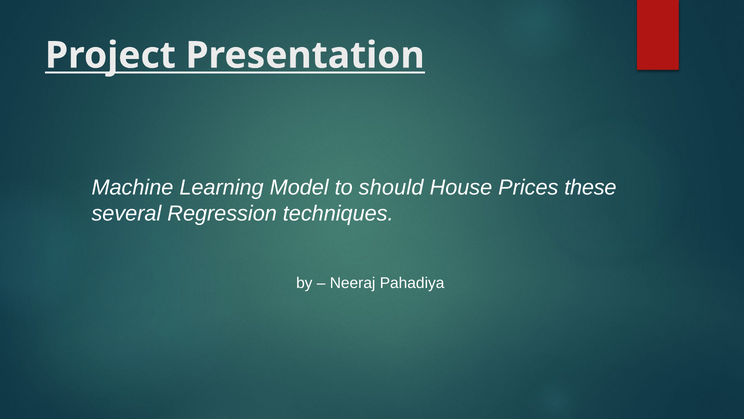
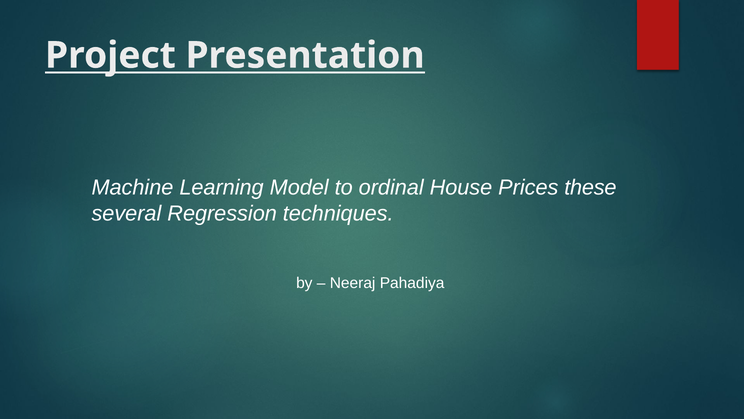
should: should -> ordinal
